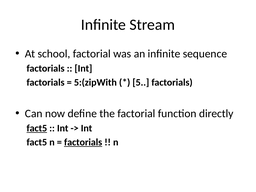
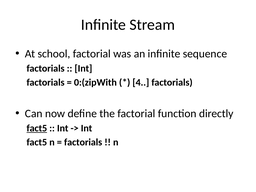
5:(zipWith: 5:(zipWith -> 0:(zipWith
5: 5 -> 4
factorials at (83, 142) underline: present -> none
